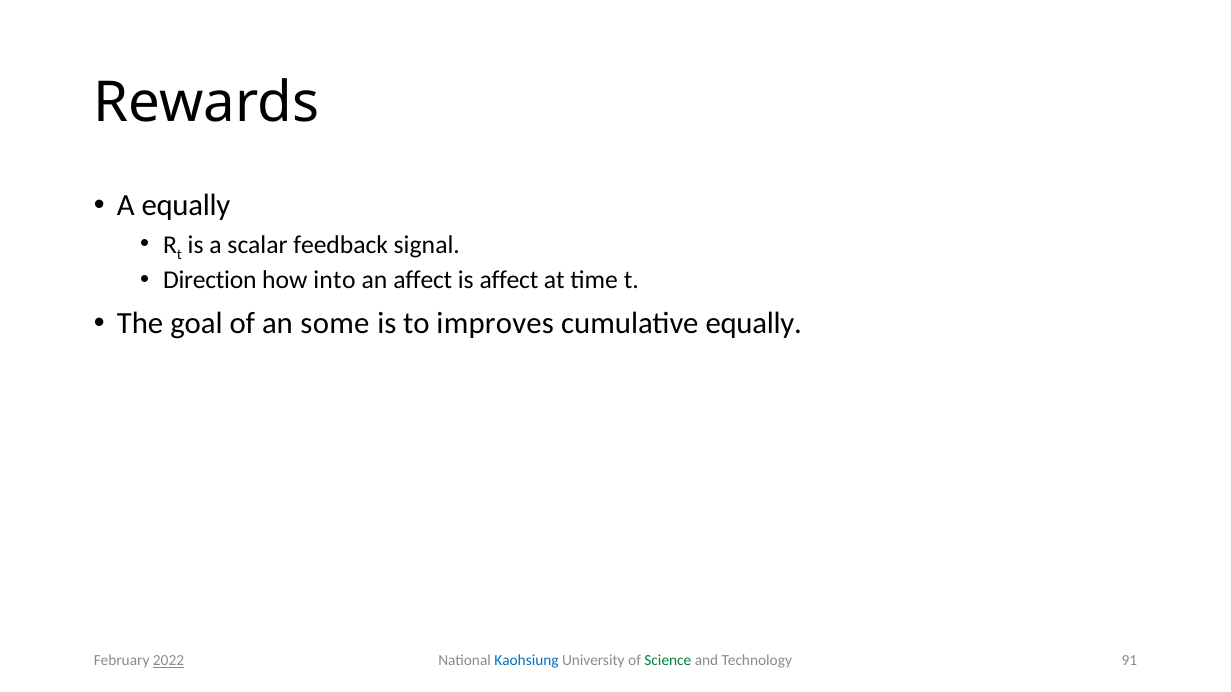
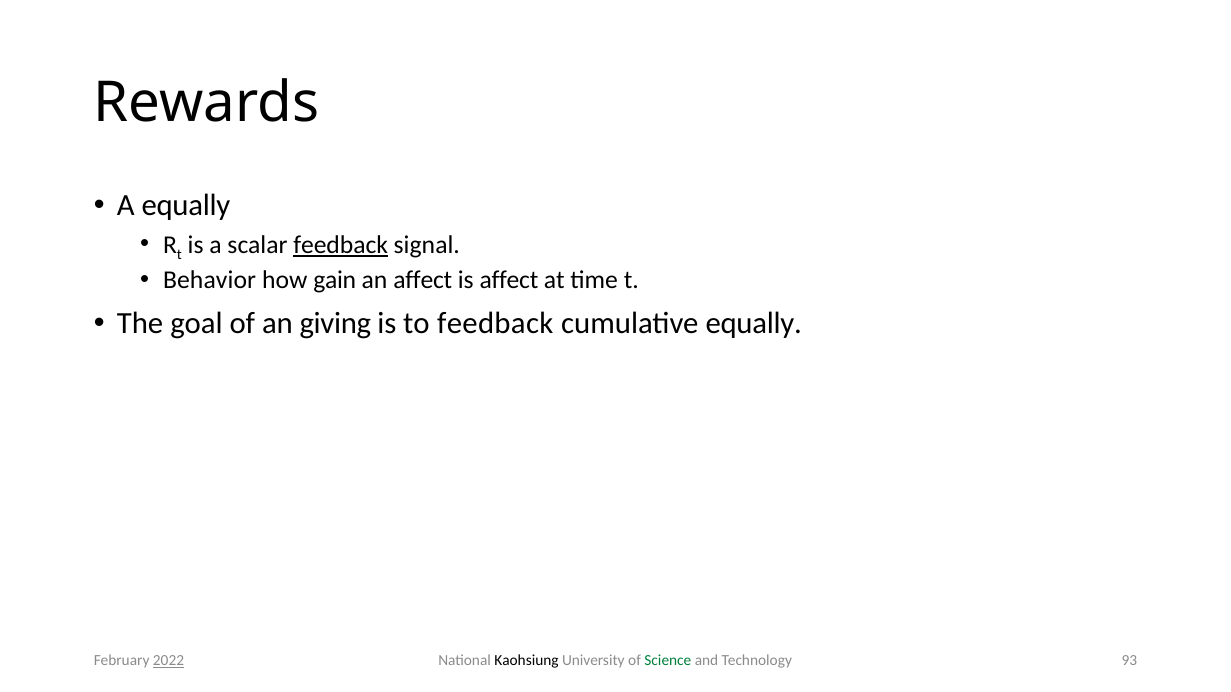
feedback at (341, 245) underline: none -> present
Direction: Direction -> Behavior
into: into -> gain
some: some -> giving
to improves: improves -> feedback
Kaohsiung colour: blue -> black
91: 91 -> 93
